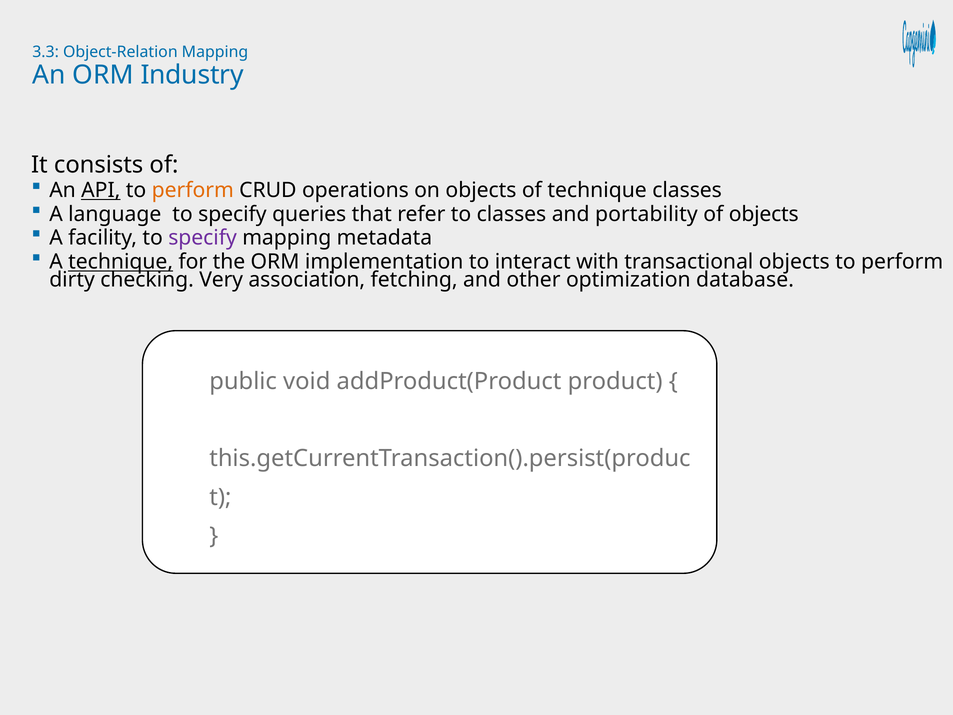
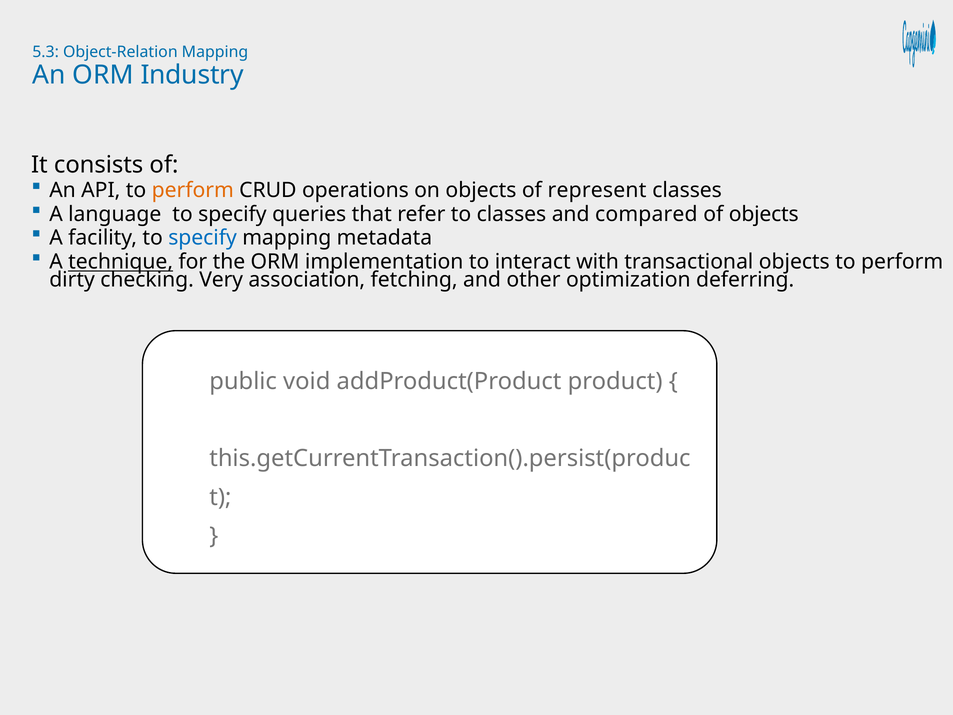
3.3: 3.3 -> 5.3
API underline: present -> none
of technique: technique -> represent
portability: portability -> compared
specify at (203, 238) colour: purple -> blue
database: database -> deferring
